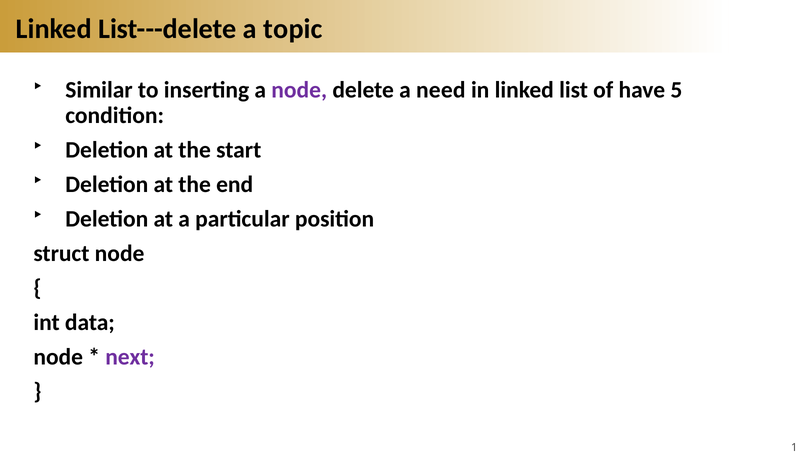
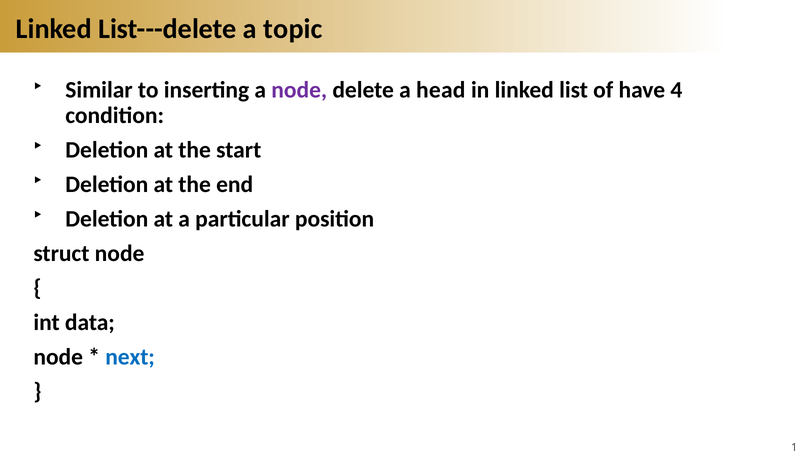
need: need -> head
5: 5 -> 4
next colour: purple -> blue
